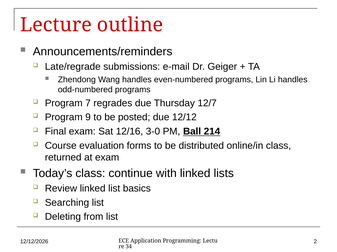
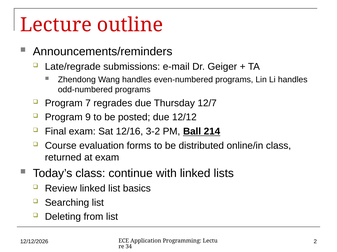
3-0: 3-0 -> 3-2
